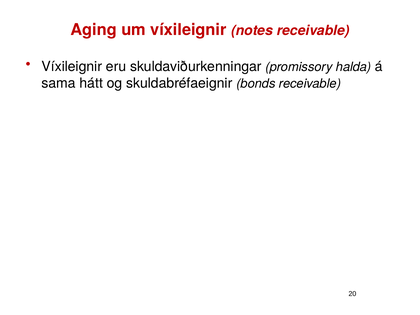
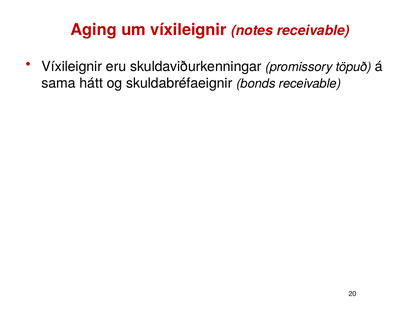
halda: halda -> töpuð
